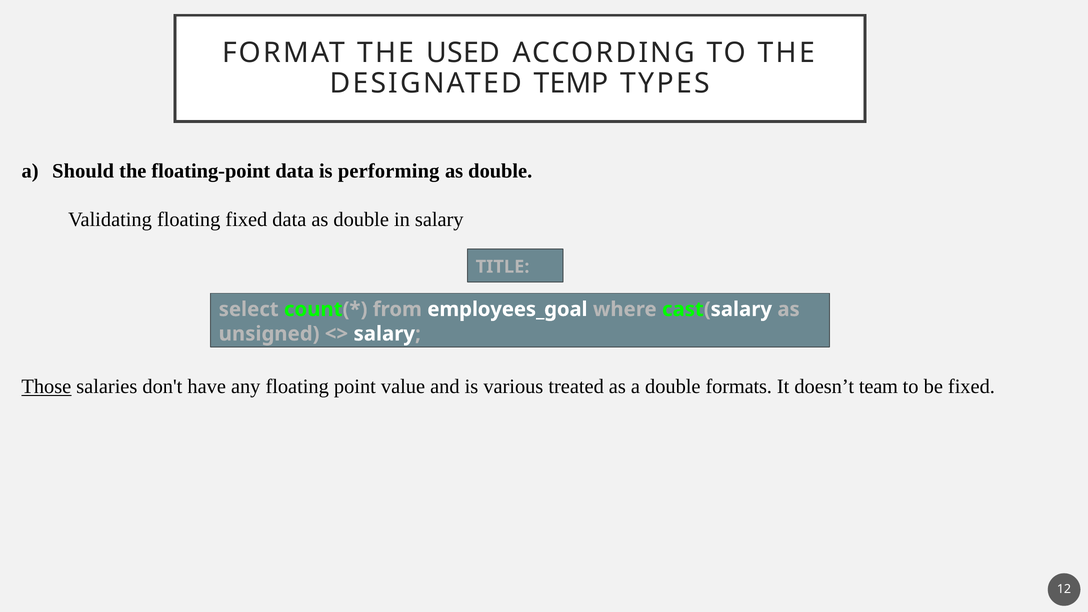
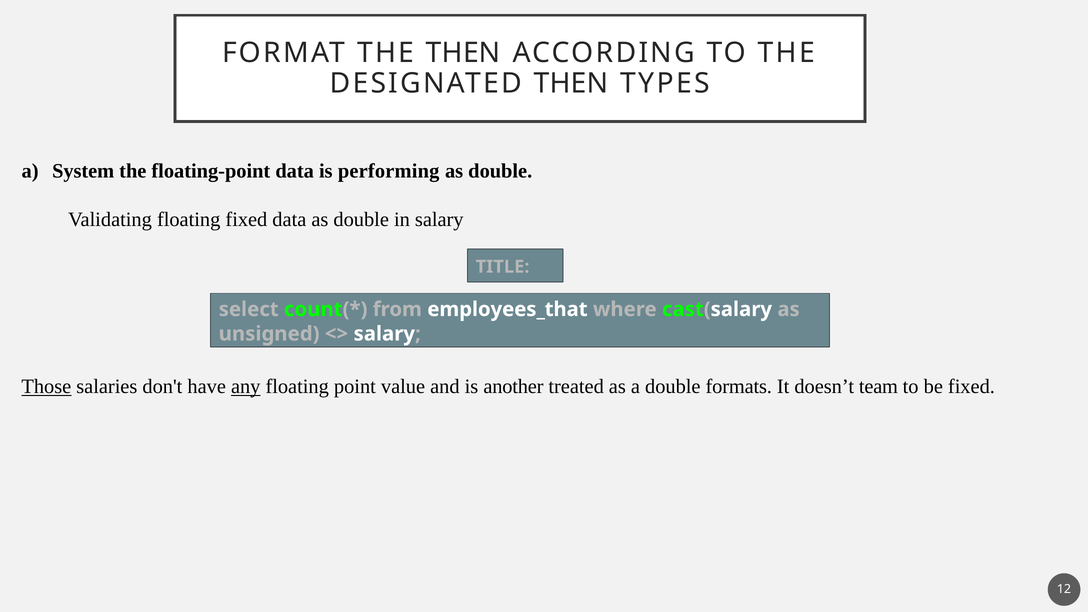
THE USED: USED -> THEN
DESIGNATED TEMP: TEMP -> THEN
Should: Should -> System
employees_goal: employees_goal -> employees_that
any underline: none -> present
various: various -> another
